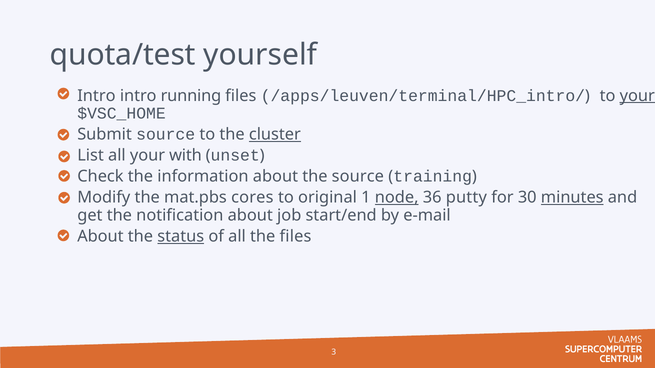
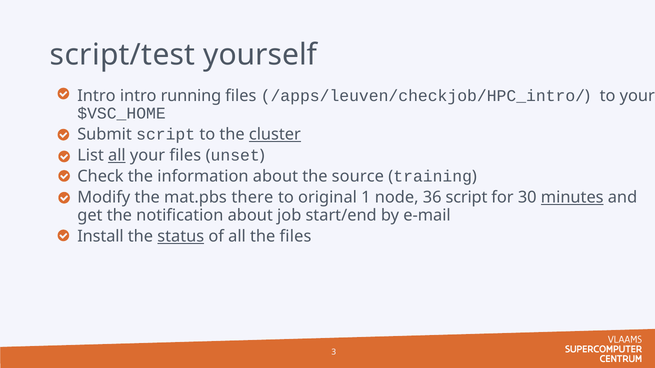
quota/test: quota/test -> script/test
/apps/leuven/terminal/HPC_intro/: /apps/leuven/terminal/HPC_intro/ -> /apps/leuven/checkjob/HPC_intro/
your at (637, 96) underline: present -> none
Submit source: source -> script
all at (117, 156) underline: none -> present
your with: with -> files
cores: cores -> there
node underline: present -> none
36 putty: putty -> script
About at (100, 237): About -> Install
